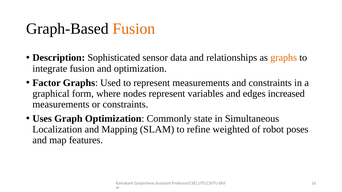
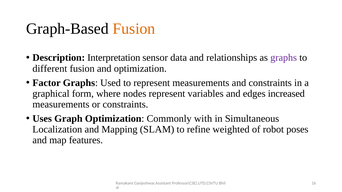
Sophisticated: Sophisticated -> Interpretation
graphs at (284, 58) colour: orange -> purple
integrate: integrate -> different
state: state -> with
